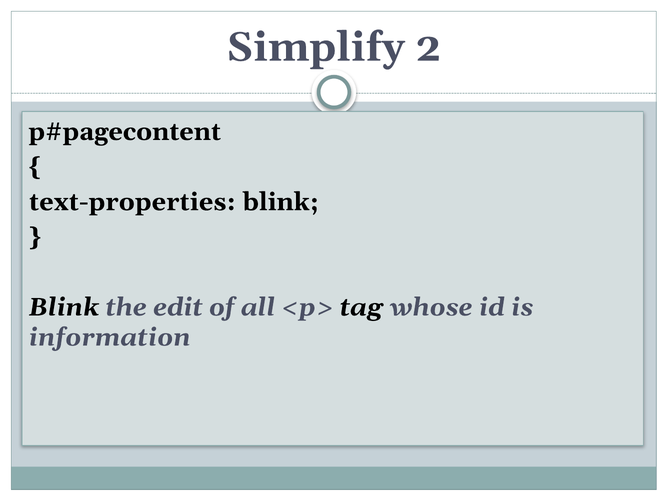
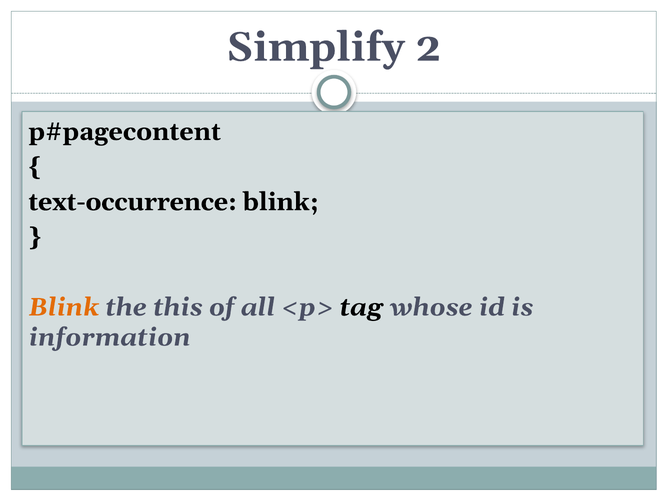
text-properties: text-properties -> text-occurrence
Blink at (64, 307) colour: black -> orange
edit: edit -> this
